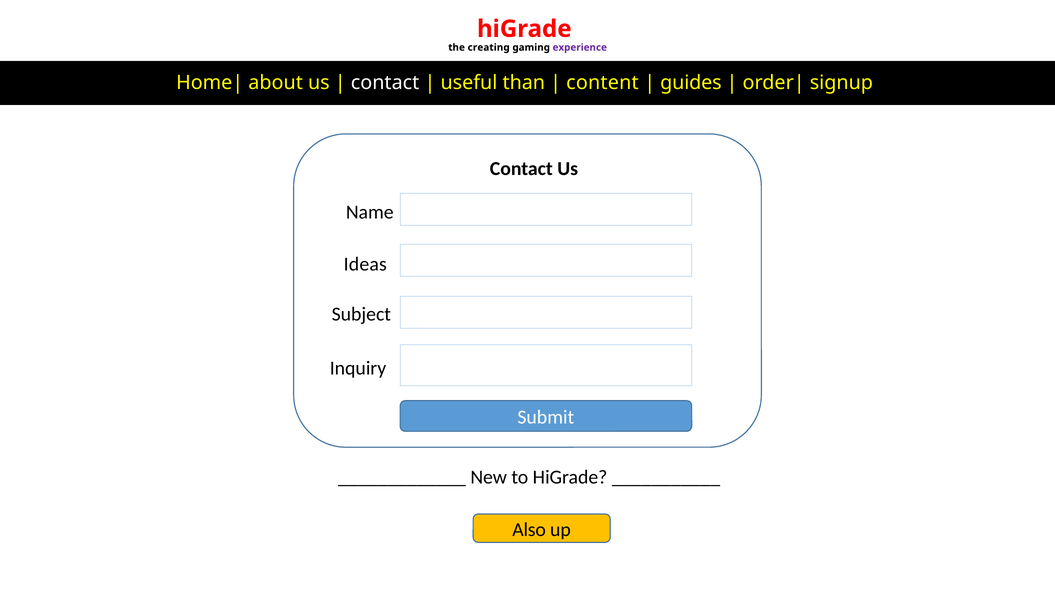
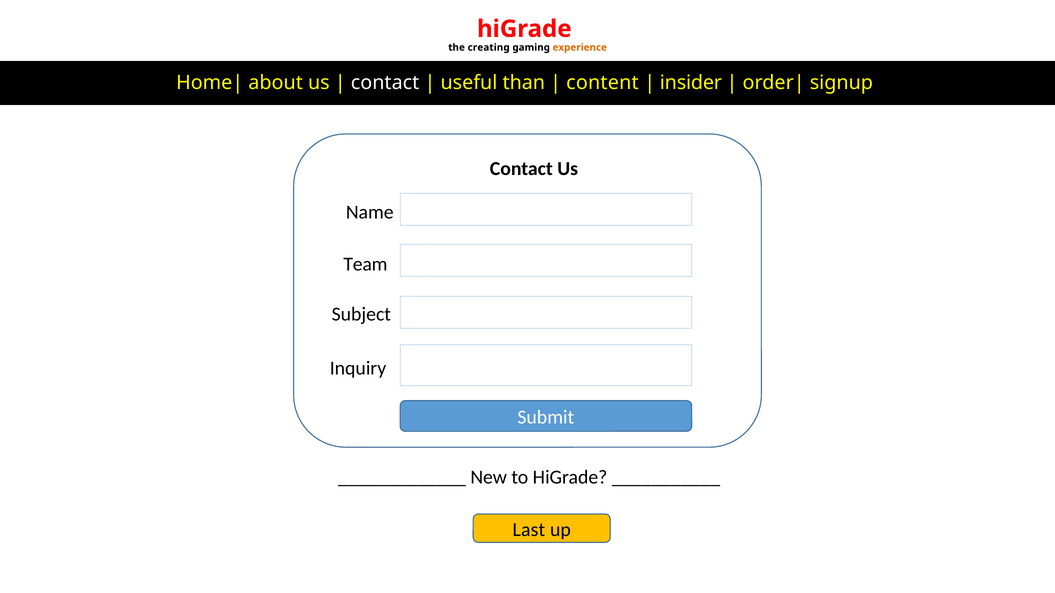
experience colour: purple -> orange
guides: guides -> insider
Ideas: Ideas -> Team
Also: Also -> Last
